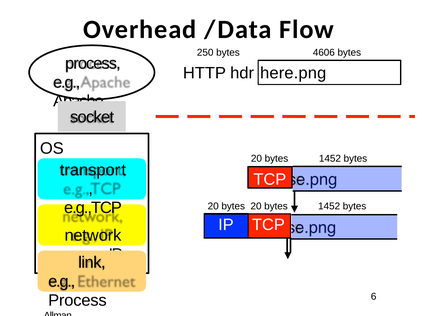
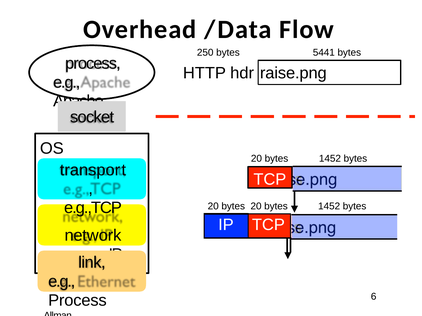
4606: 4606 -> 5441
here.png: here.png -> raise.png
